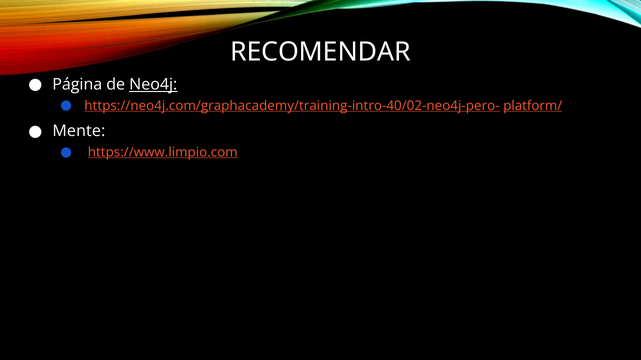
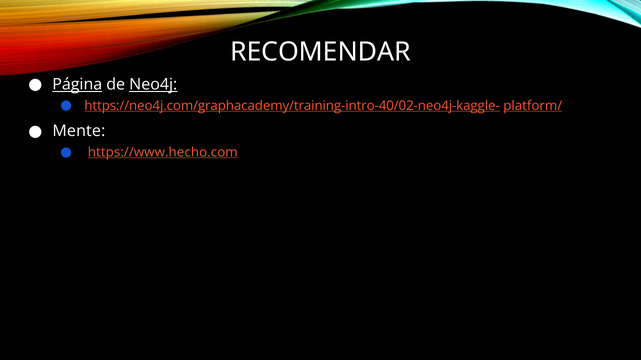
Página underline: none -> present
https://neo4j.com/graphacademy/training-intro-40/02-neo4j-pero-: https://neo4j.com/graphacademy/training-intro-40/02-neo4j-pero- -> https://neo4j.com/graphacademy/training-intro-40/02-neo4j-kaggle-
https://www.limpio.com: https://www.limpio.com -> https://www.hecho.com
